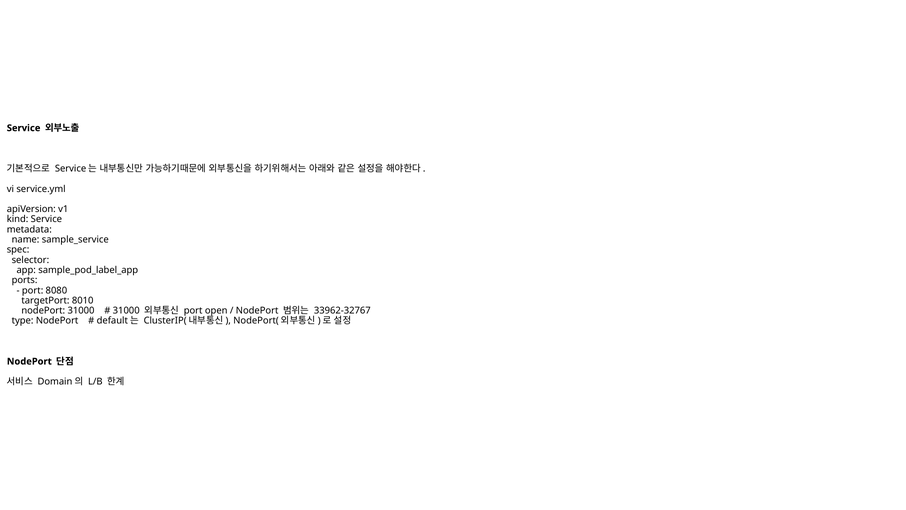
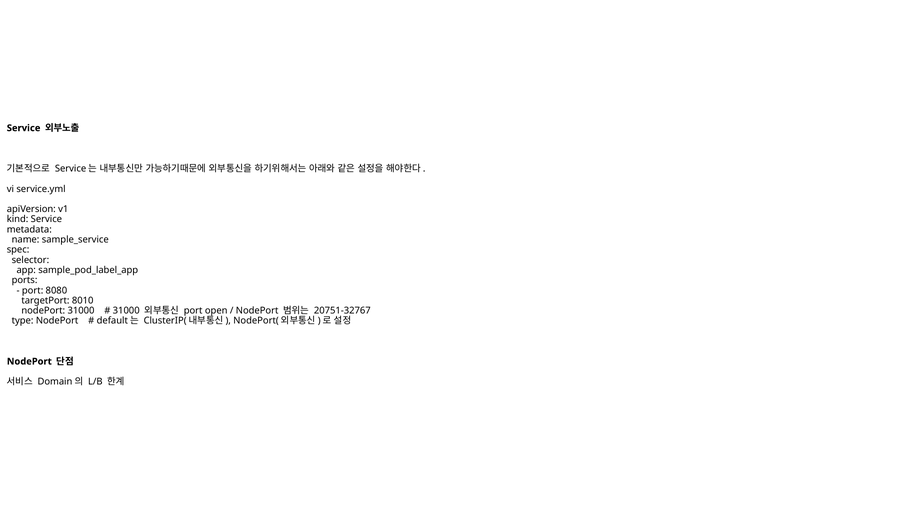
33962-32767: 33962-32767 -> 20751-32767
